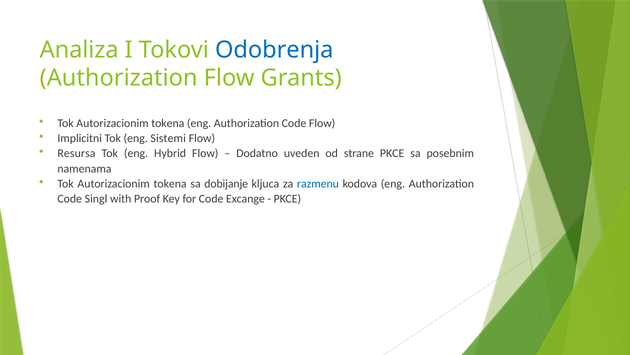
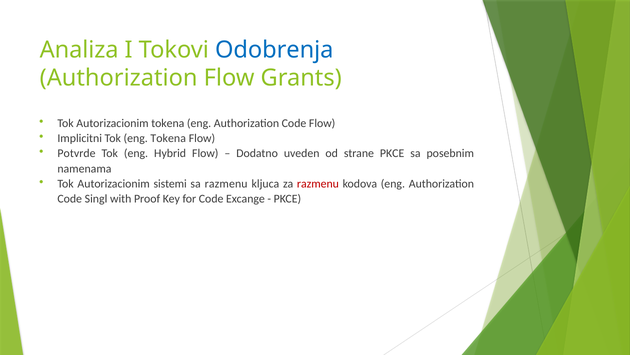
eng Sistemi: Sistemi -> Tokena
Resursa: Resursa -> Potvrde
tokena at (170, 184): tokena -> sistemi
sa dobijanje: dobijanje -> razmenu
razmenu at (318, 184) colour: blue -> red
